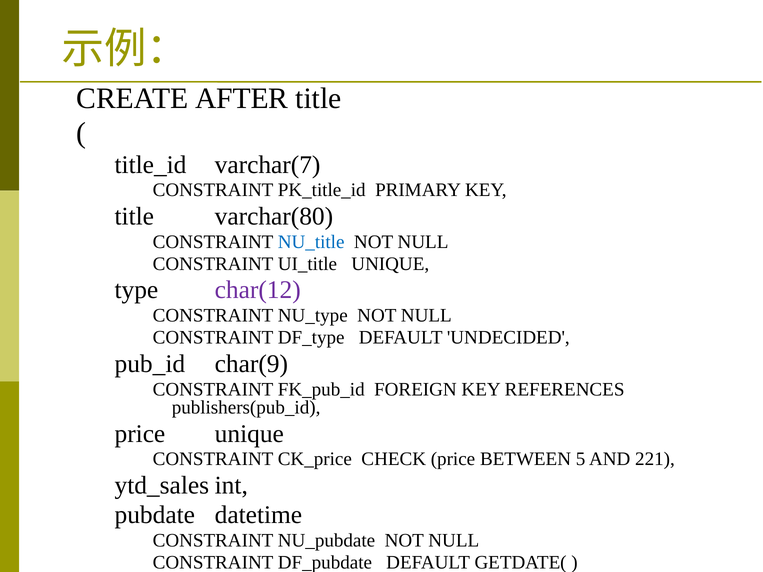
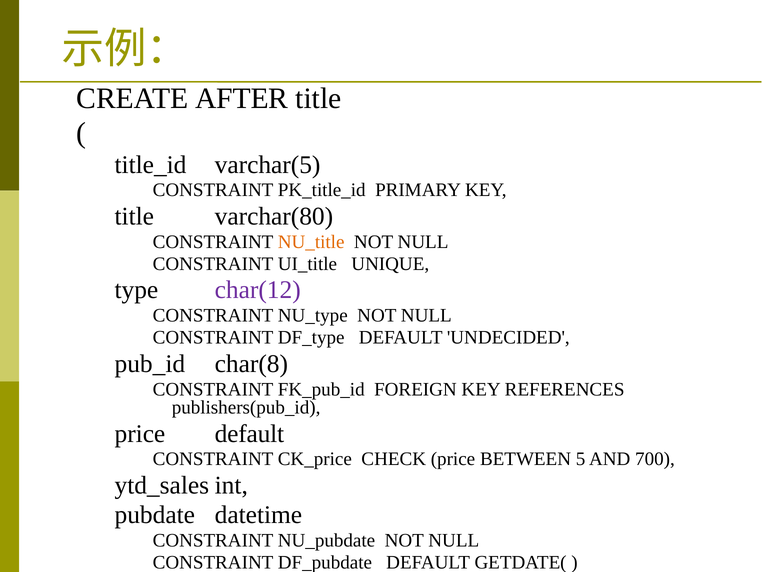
varchar(7: varchar(7 -> varchar(5
NU_title colour: blue -> orange
char(9: char(9 -> char(8
price unique: unique -> default
221: 221 -> 700
